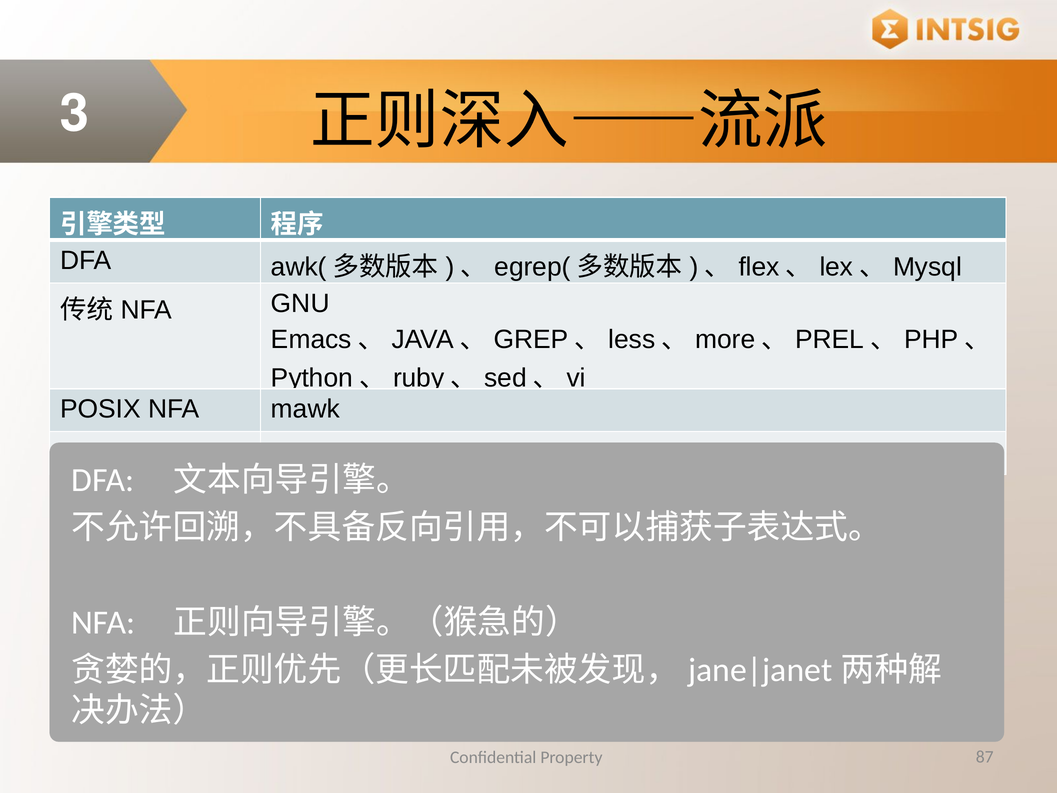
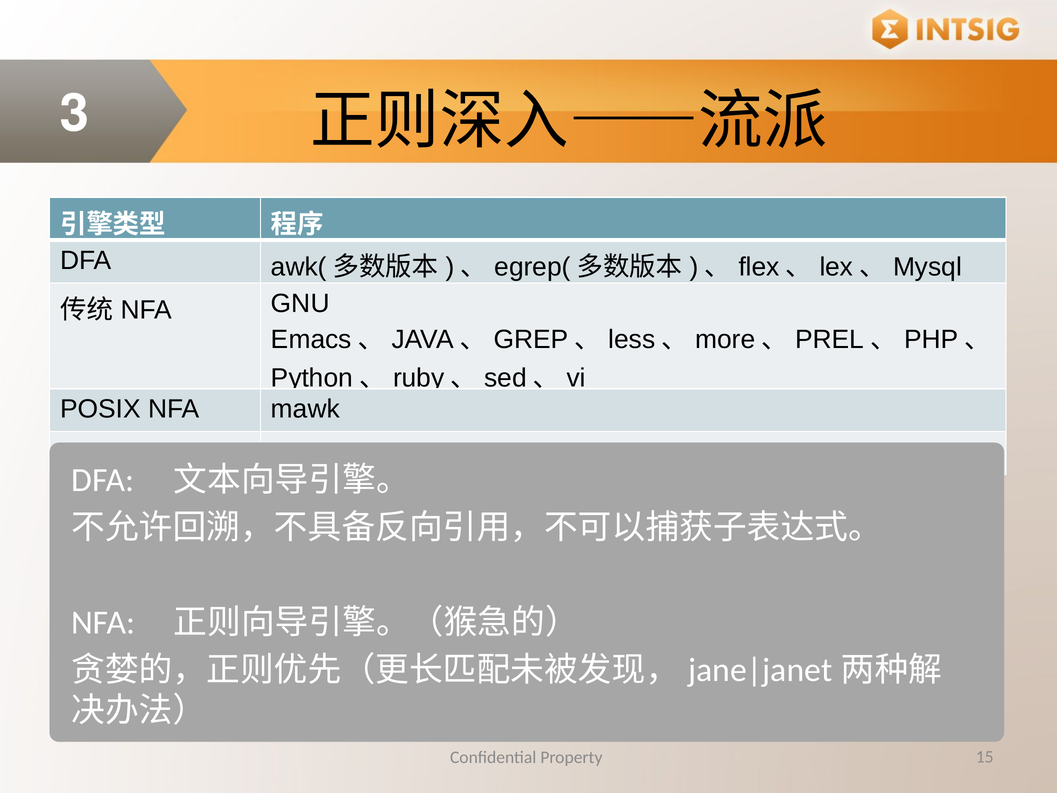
87: 87 -> 15
